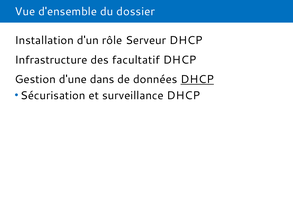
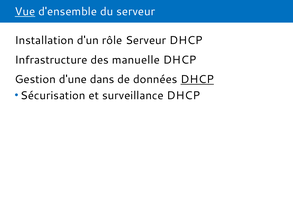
Vue underline: none -> present
du dossier: dossier -> serveur
facultatif: facultatif -> manuelle
